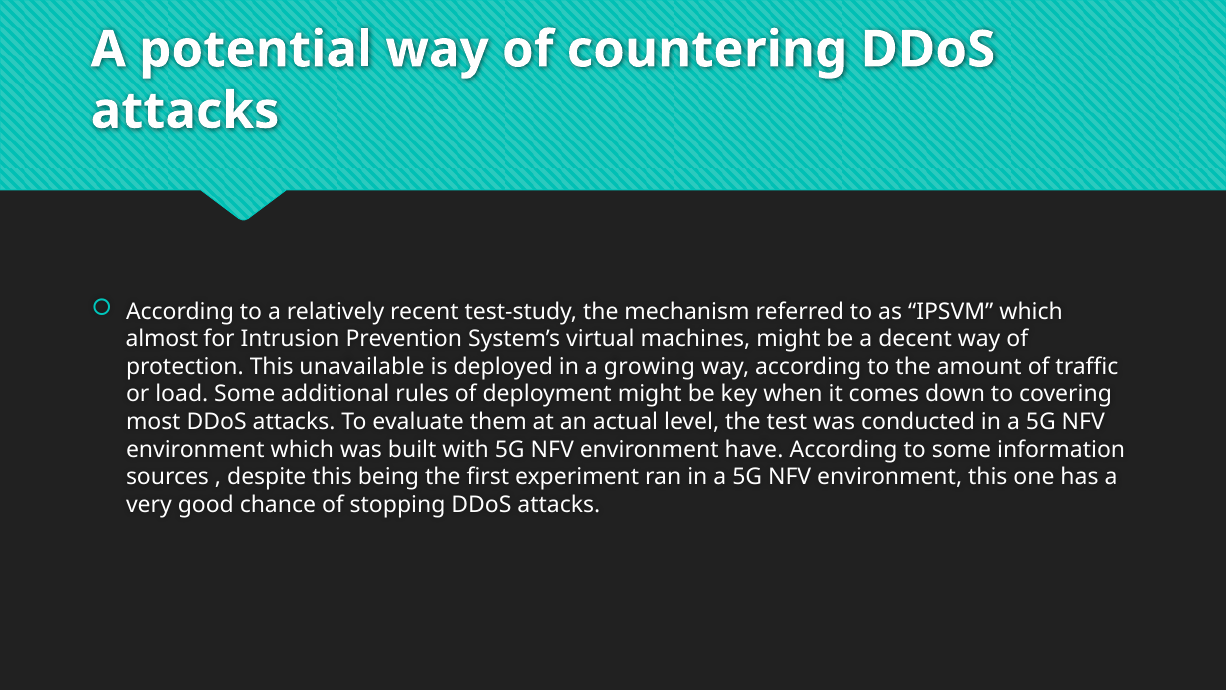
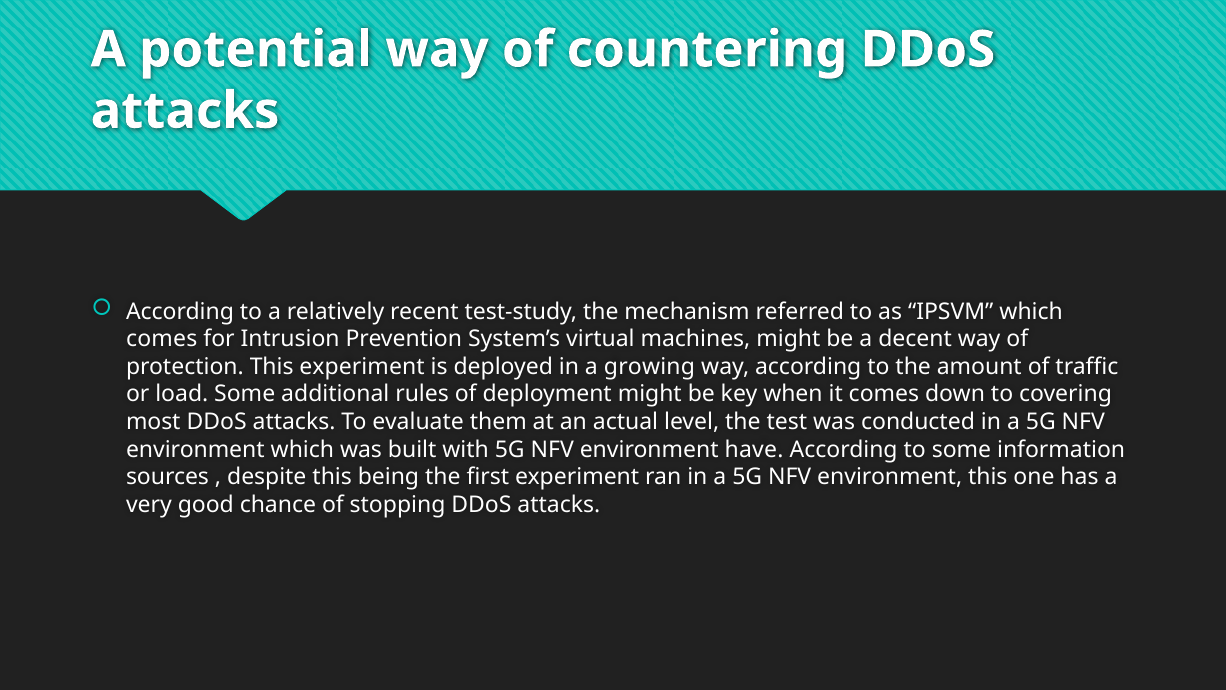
almost at (162, 339): almost -> comes
This unavailable: unavailable -> experiment
